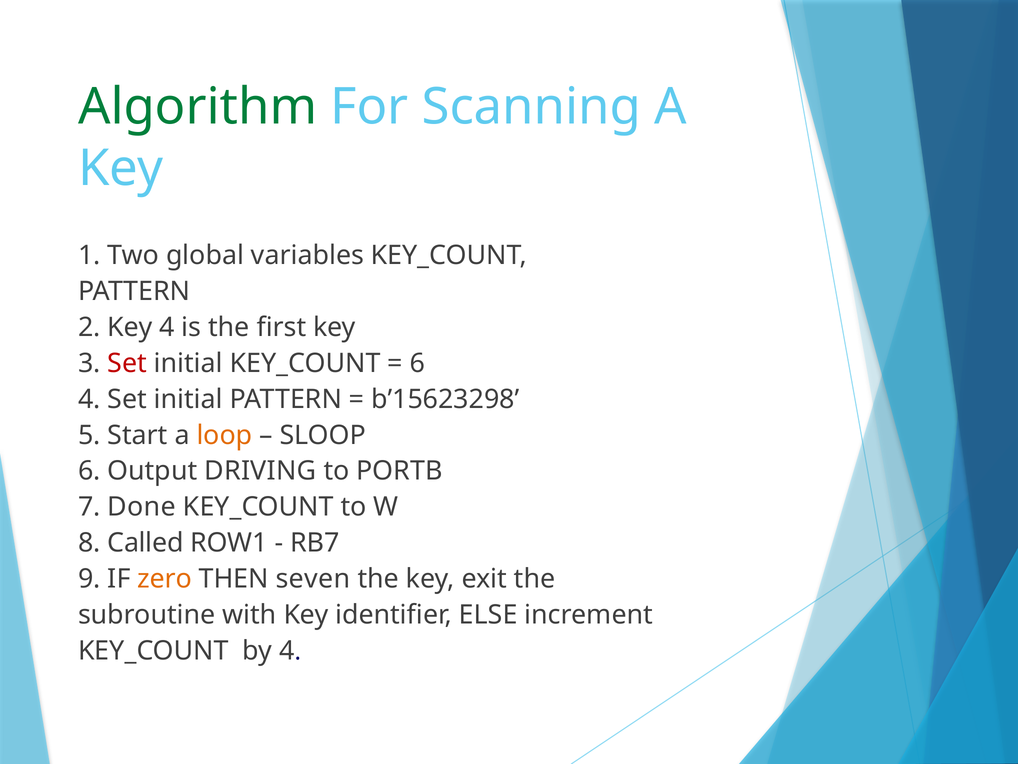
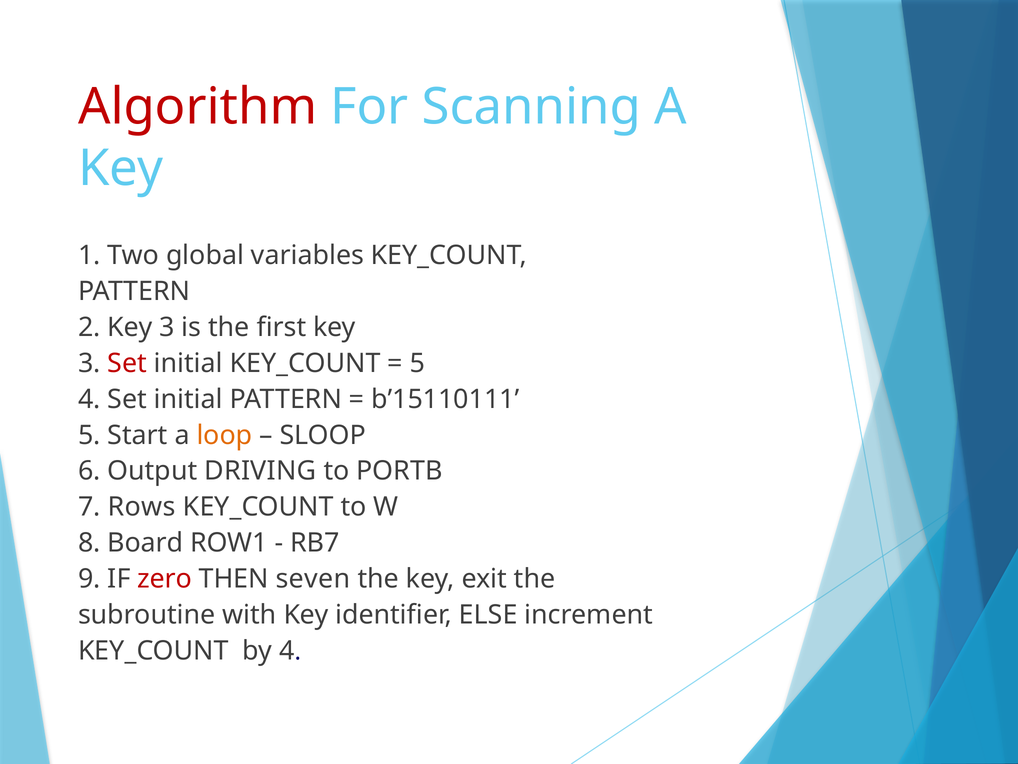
Algorithm colour: green -> red
2 Key 4: 4 -> 3
6 at (417, 363): 6 -> 5
b’15623298: b’15623298 -> b’15110111
Done: Done -> Rows
Called: Called -> Board
zero colour: orange -> red
